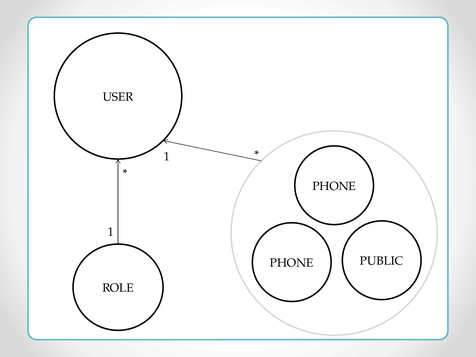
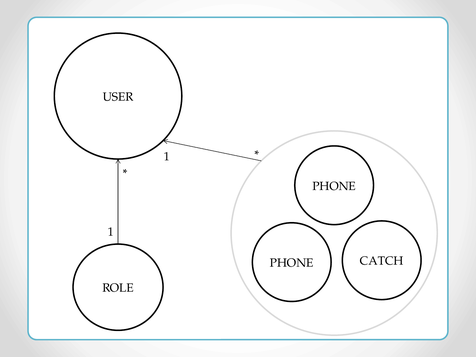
PUBLIC: PUBLIC -> CATCH
